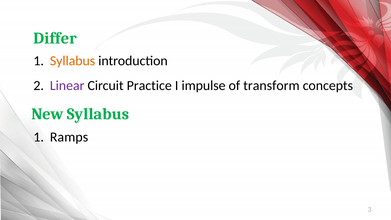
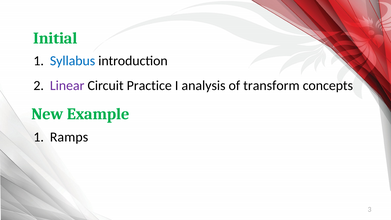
Differ: Differ -> Initial
Syllabus at (73, 61) colour: orange -> blue
impulse: impulse -> analysis
New Syllabus: Syllabus -> Example
